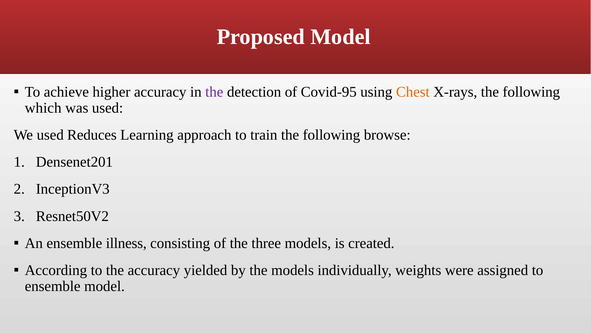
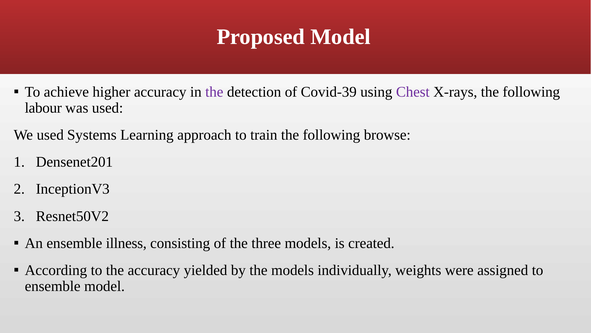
Covid-95: Covid-95 -> Covid-39
Chest colour: orange -> purple
which: which -> labour
Reduces: Reduces -> Systems
